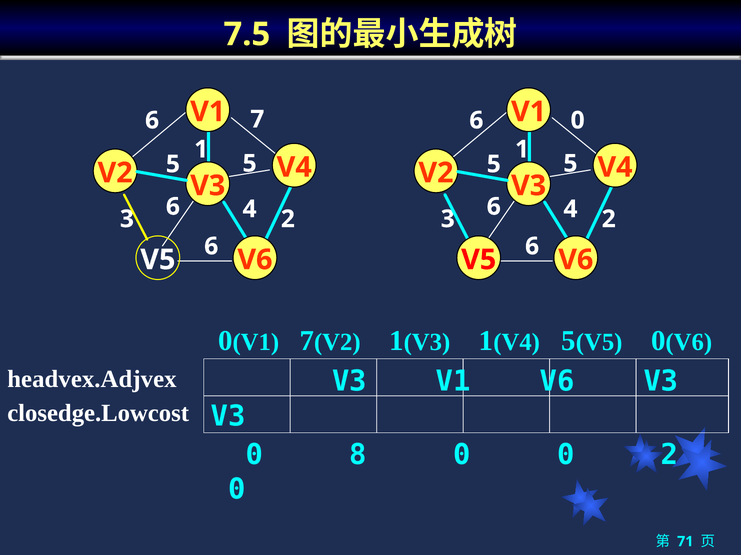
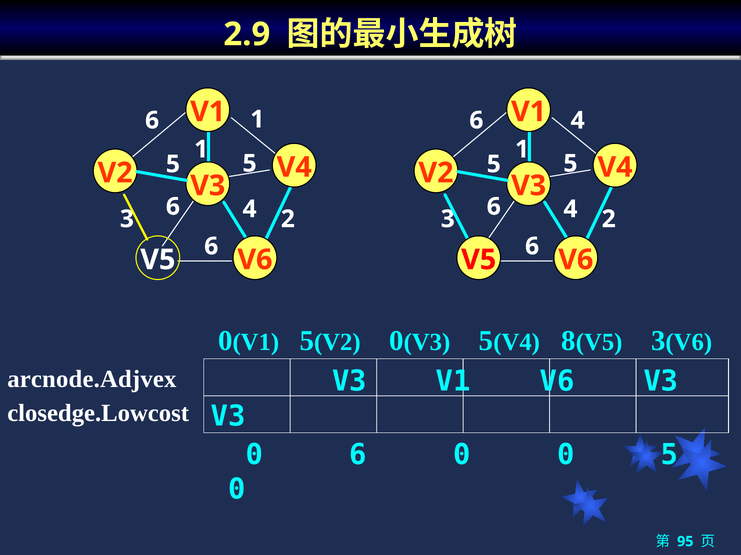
7.5: 7.5 -> 2.9
6 7: 7 -> 1
6 0: 0 -> 4
V1 7: 7 -> 5
V2 1: 1 -> 0
V3 1: 1 -> 5
V4 5: 5 -> 8
V5 0: 0 -> 3
headvex.Adjvex: headvex.Adjvex -> arcnode.Adjvex
0 8: 8 -> 6
0 0 2: 2 -> 5
71: 71 -> 95
